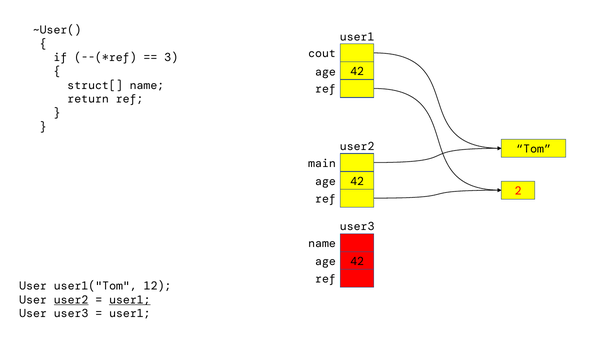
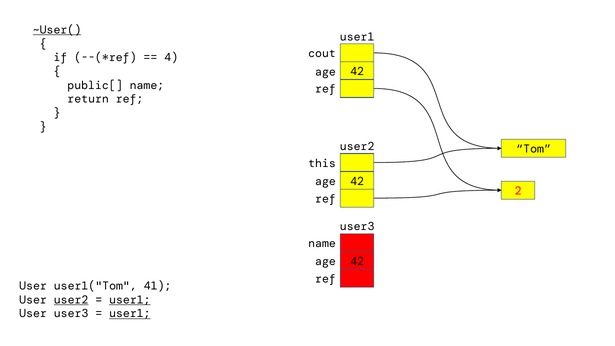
~User( underline: none -> present
3: 3 -> 4
struct[: struct[ -> public[
main: main -> this
12: 12 -> 41
user1 at (130, 314) underline: none -> present
